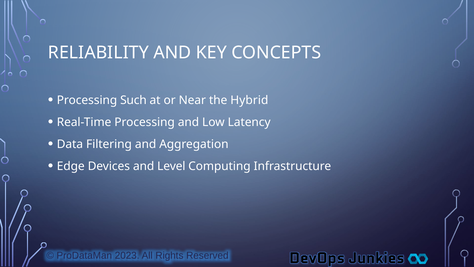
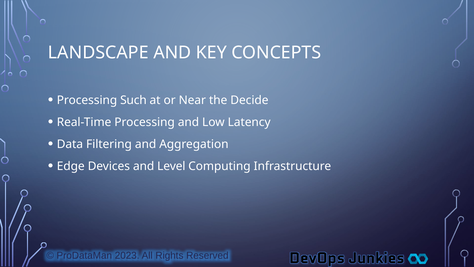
RELIABILITY: RELIABILITY -> LANDSCAPE
Hybrid: Hybrid -> Decide
